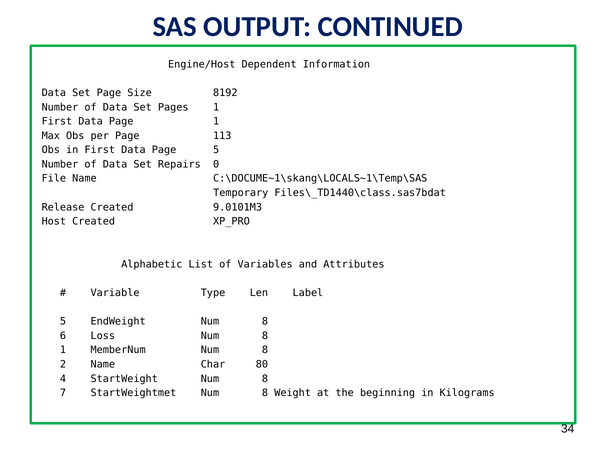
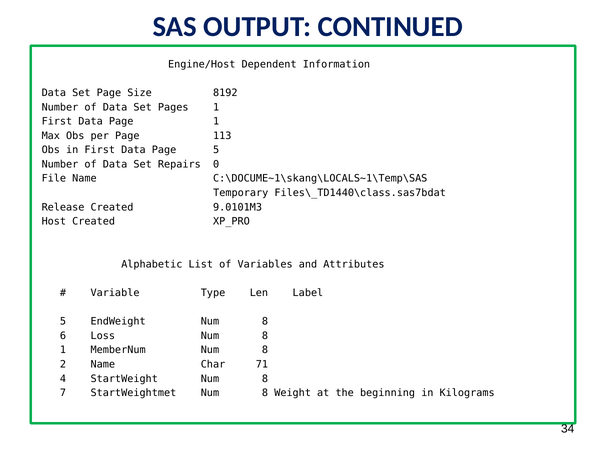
80: 80 -> 71
